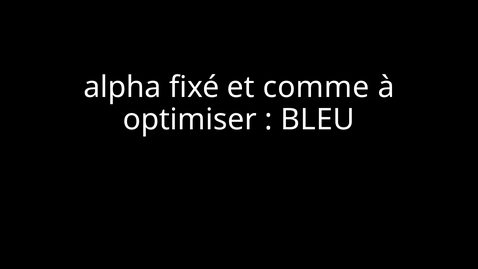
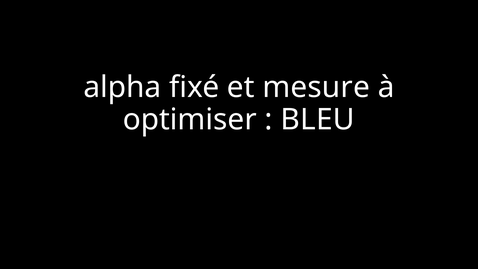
comme: comme -> mesure
